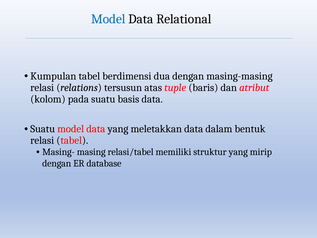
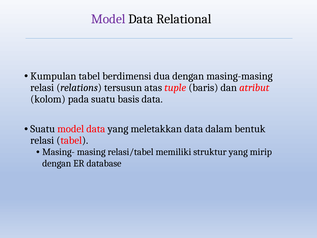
Model at (108, 19) colour: blue -> purple
